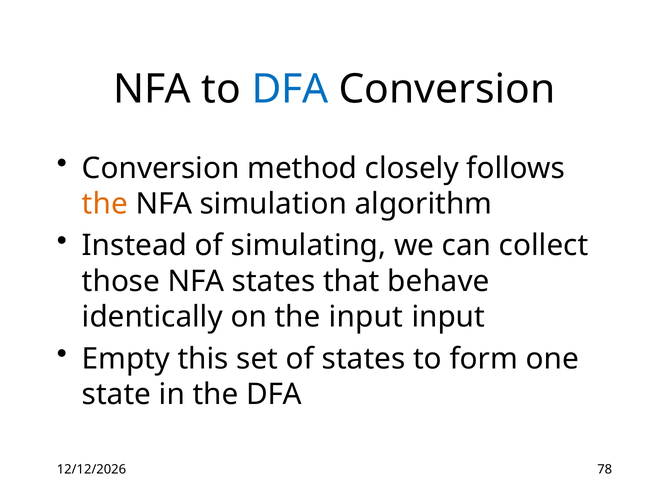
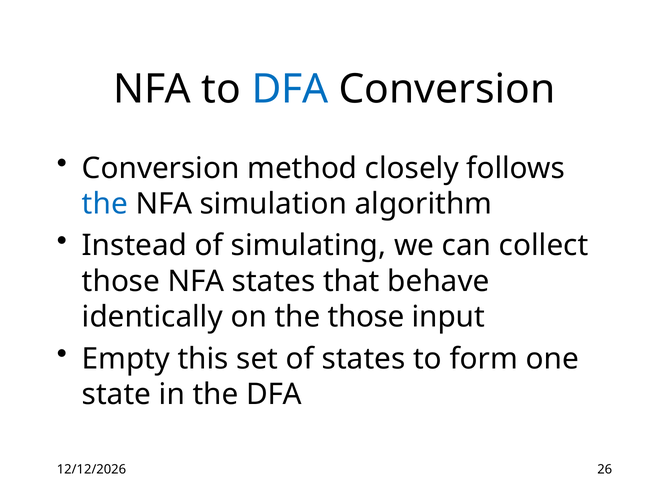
the at (105, 204) colour: orange -> blue
the input: input -> those
78: 78 -> 26
